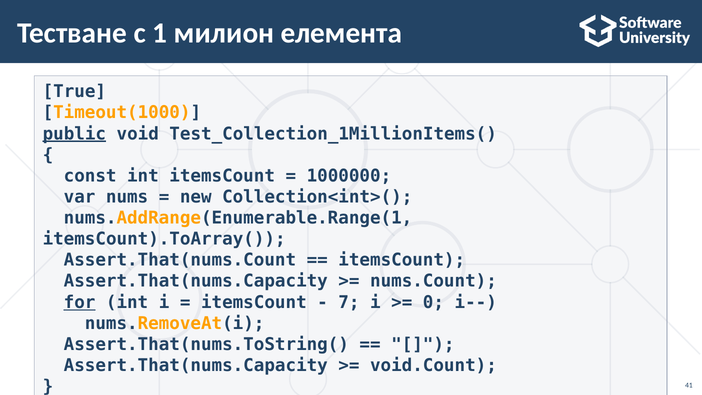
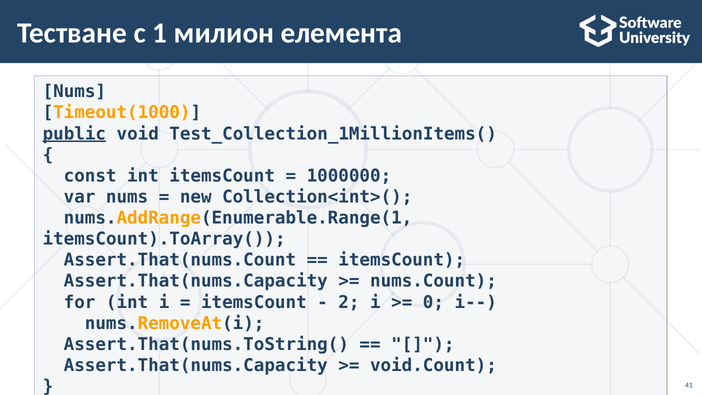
True at (74, 92): True -> Nums
for underline: present -> none
7: 7 -> 2
